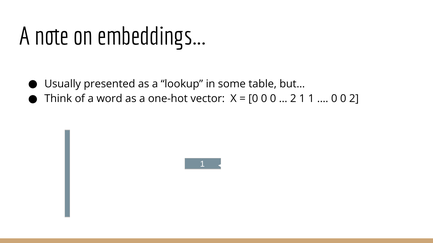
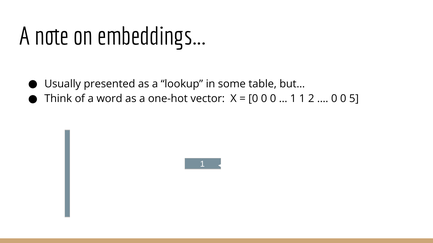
2 at (293, 99): 2 -> 1
1 1: 1 -> 2
0 2: 2 -> 5
